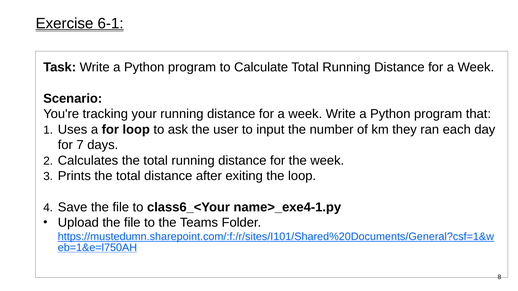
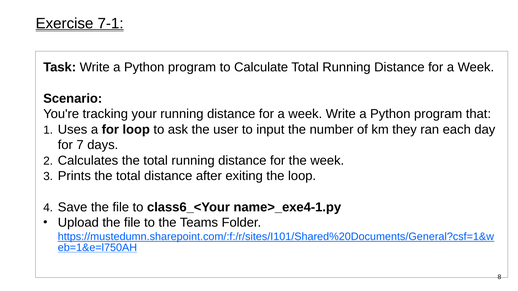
6-1: 6-1 -> 7-1
